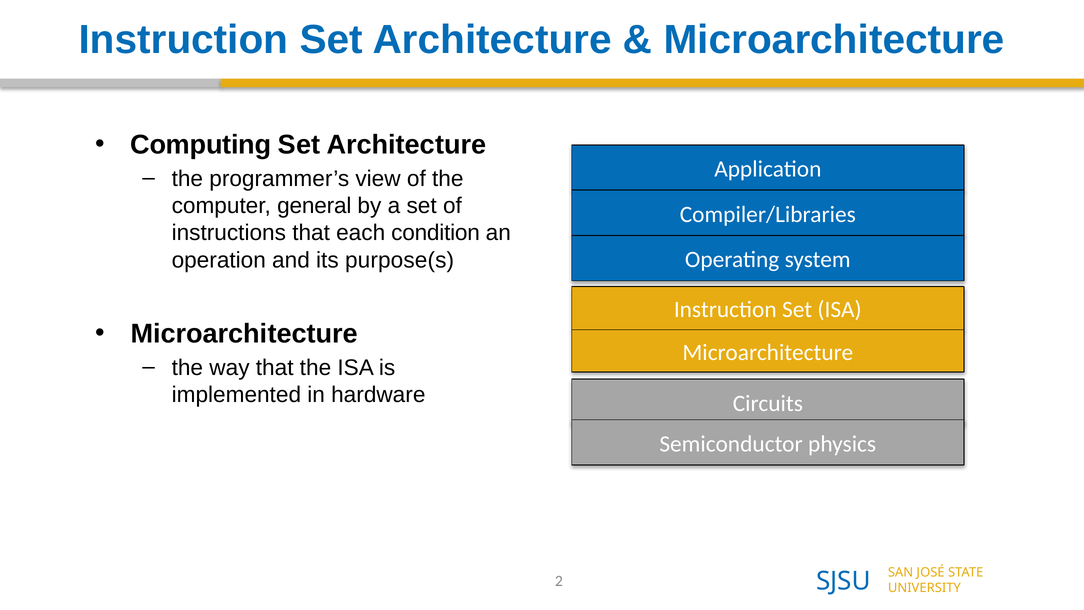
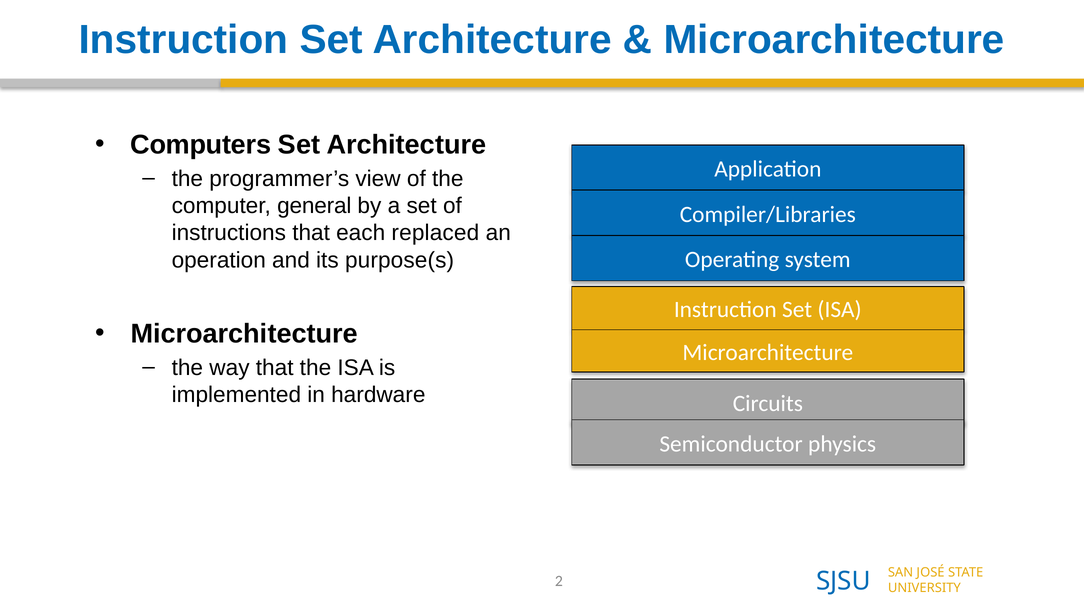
Computing: Computing -> Computers
condition: condition -> replaced
